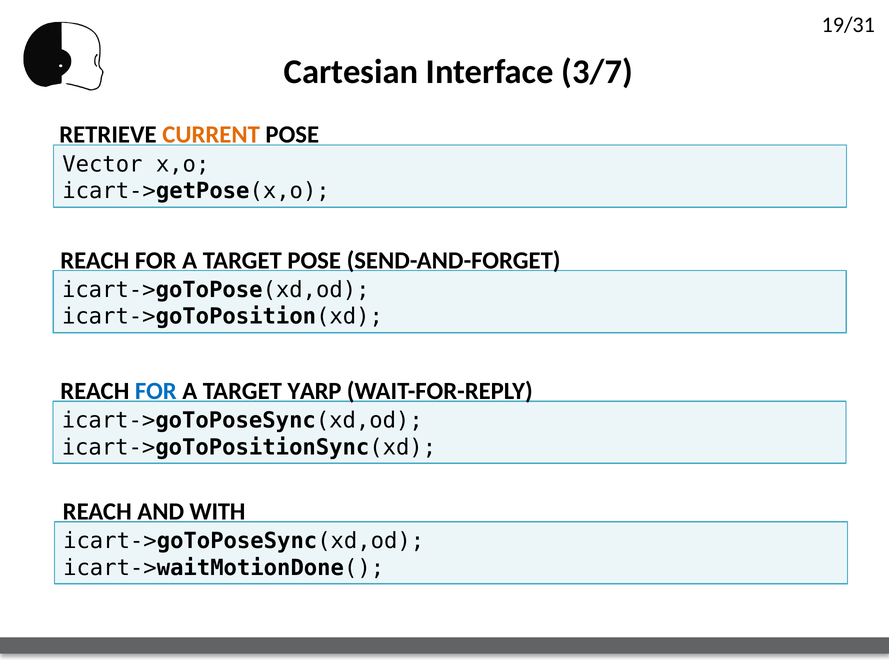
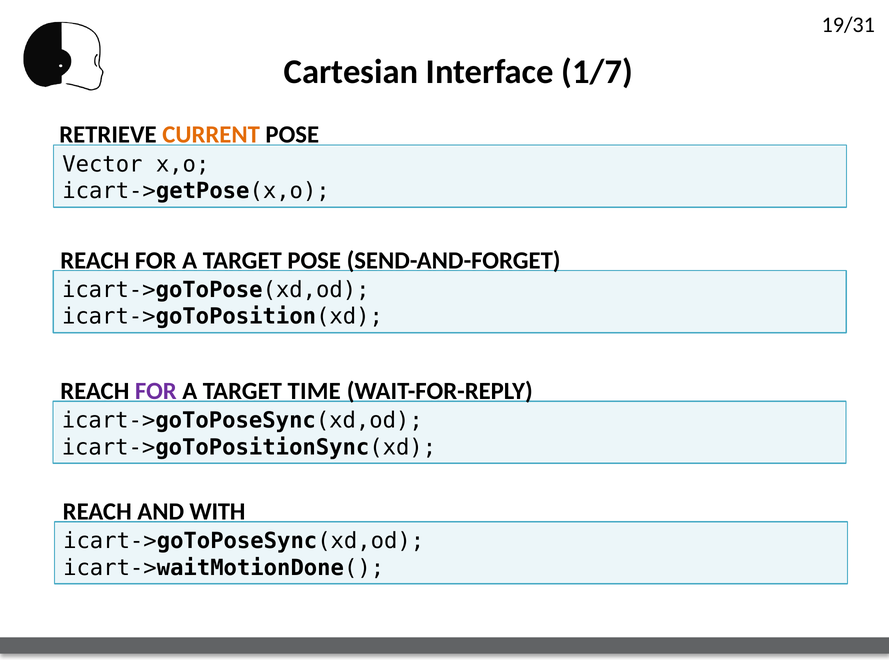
3/7: 3/7 -> 1/7
FOR at (156, 391) colour: blue -> purple
YARP: YARP -> TIME
